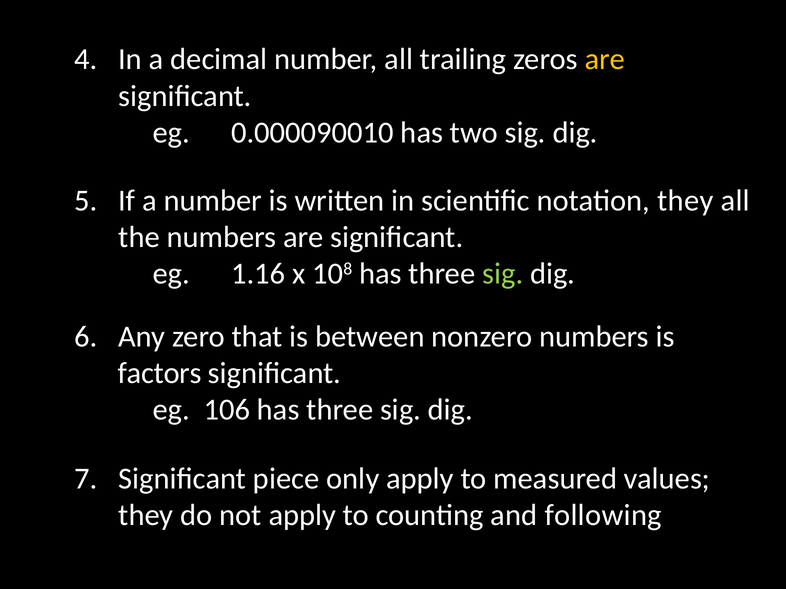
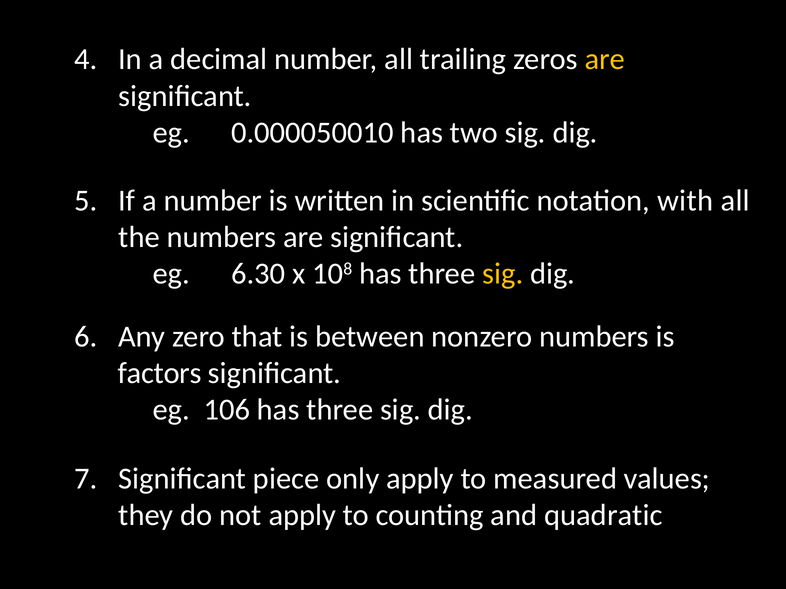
0.000090010: 0.000090010 -> 0.000050010
notation they: they -> with
1.16: 1.16 -> 6.30
sig at (503, 274) colour: light green -> yellow
following: following -> quadratic
